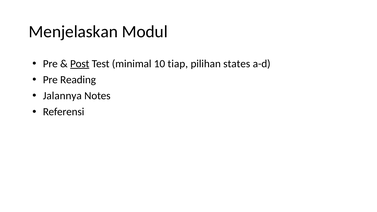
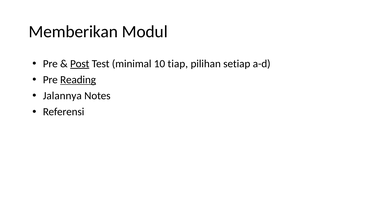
Menjelaskan: Menjelaskan -> Memberikan
states: states -> setiap
Reading underline: none -> present
